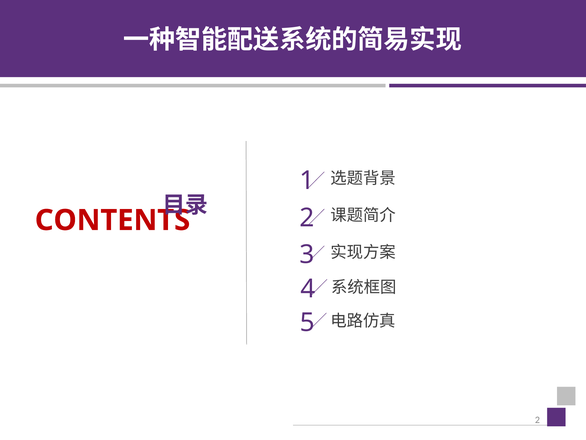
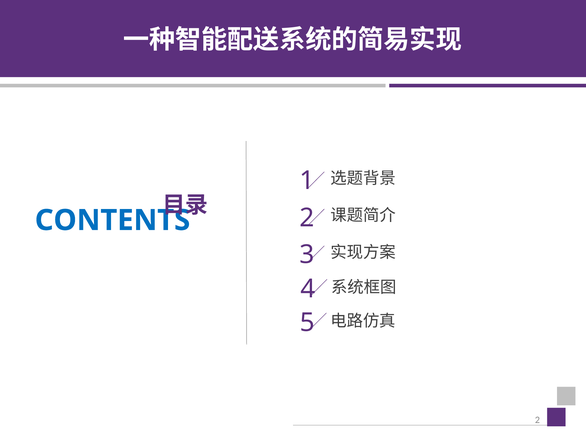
CONTENTS colour: red -> blue
